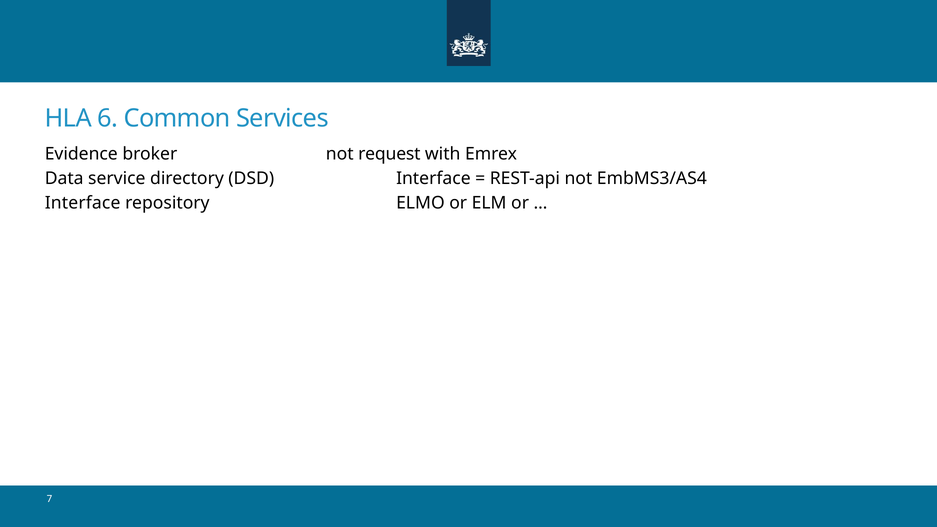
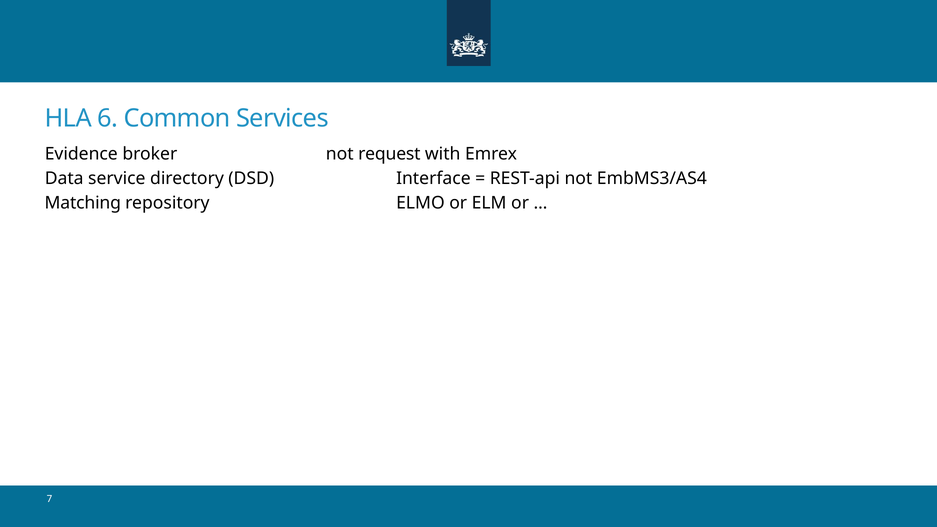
Interface at (83, 203): Interface -> Matching
